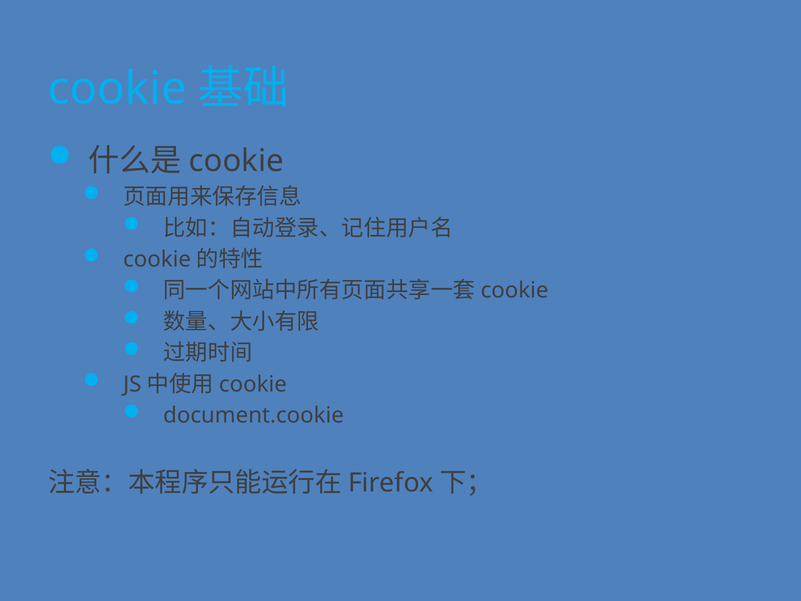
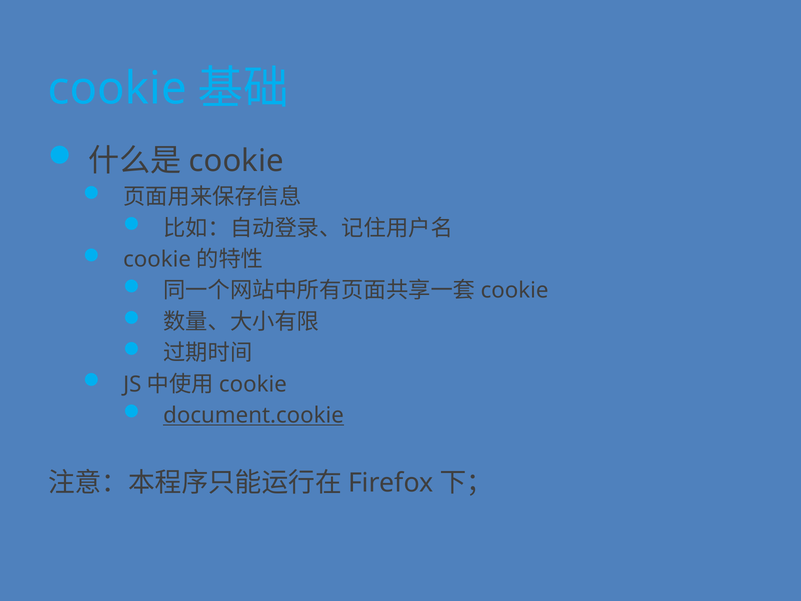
document.cookie underline: none -> present
